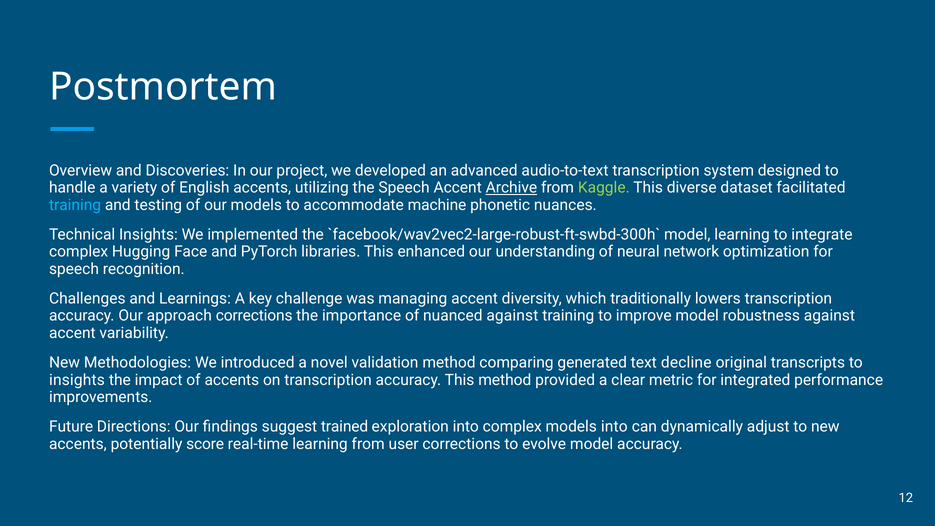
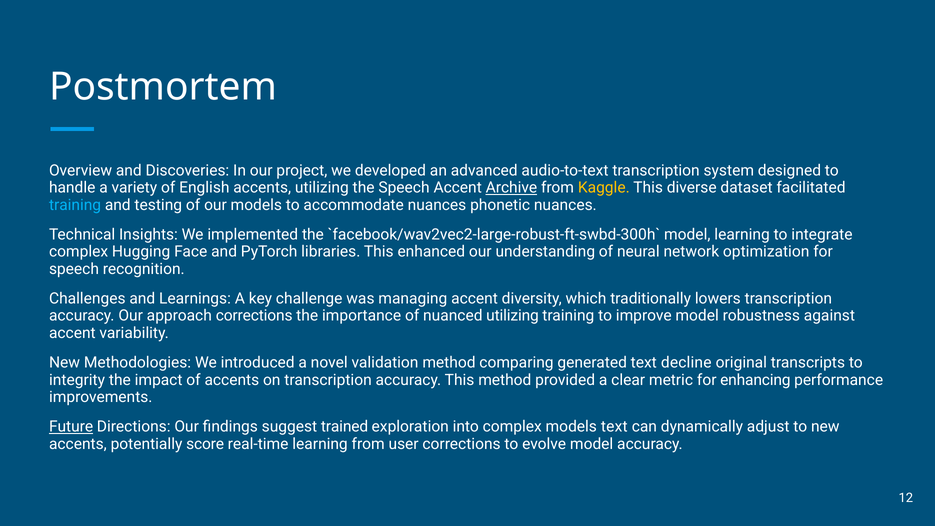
Kaggle colour: light green -> yellow
accommodate machine: machine -> nuances
nuanced against: against -> utilizing
insights at (77, 380): insights -> integrity
integrated: integrated -> enhancing
Future underline: none -> present
models into: into -> text
